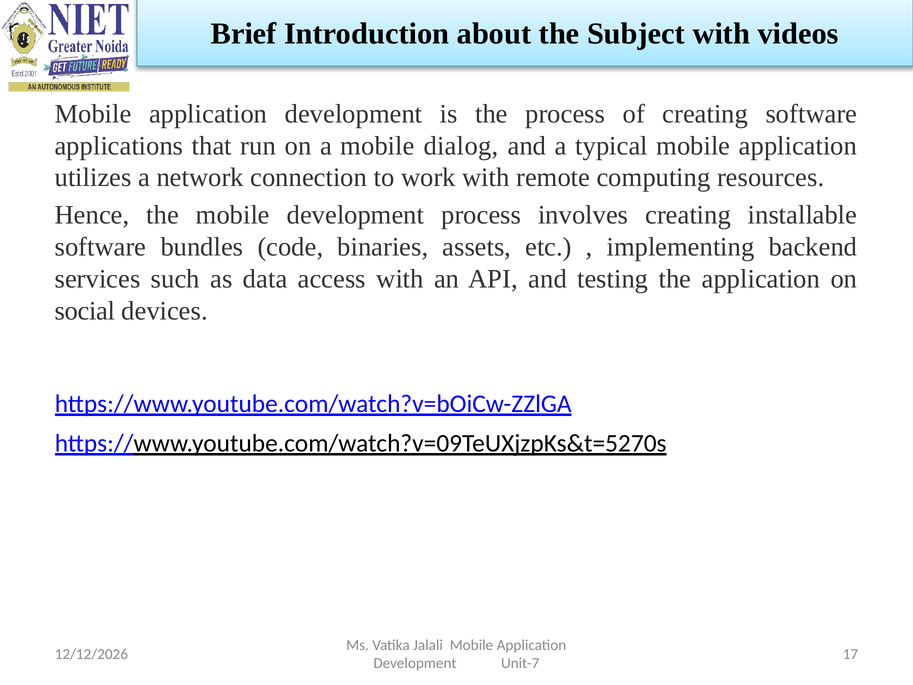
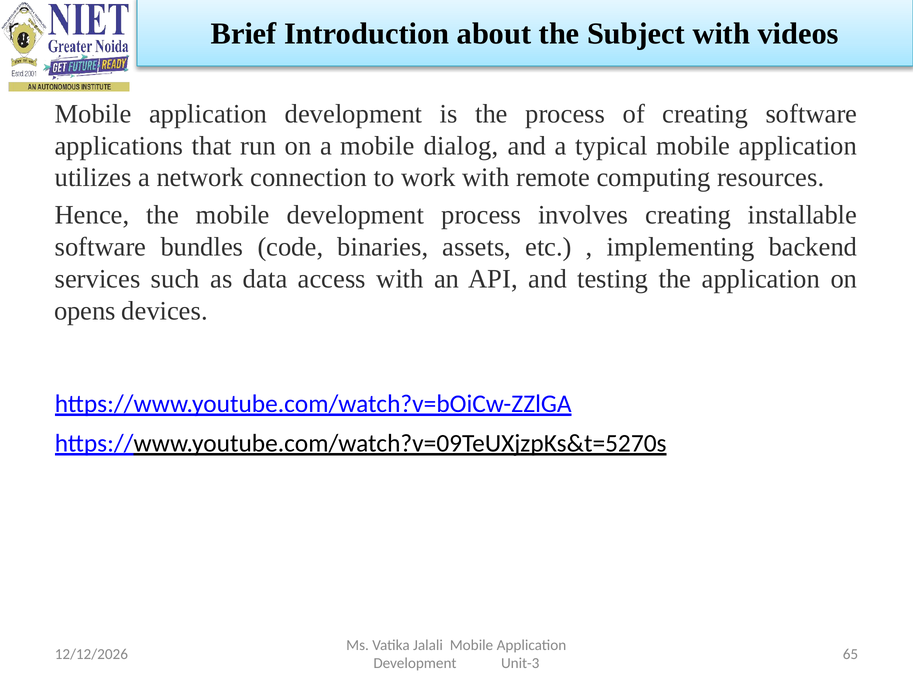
social: social -> opens
17: 17 -> 65
Unit-7: Unit-7 -> Unit-3
